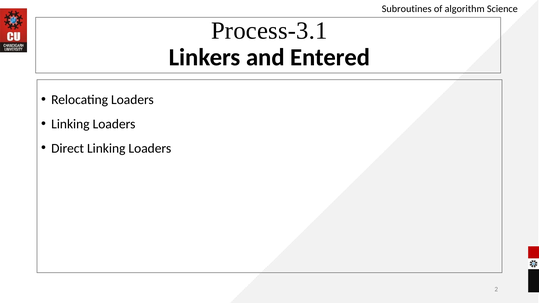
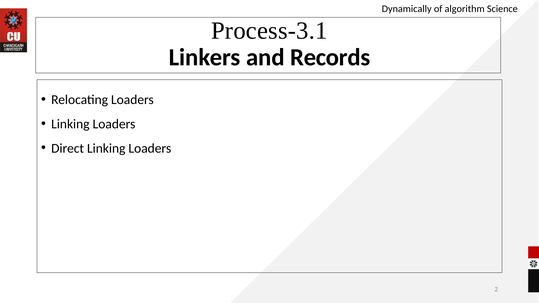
Subroutines: Subroutines -> Dynamically
Entered: Entered -> Records
